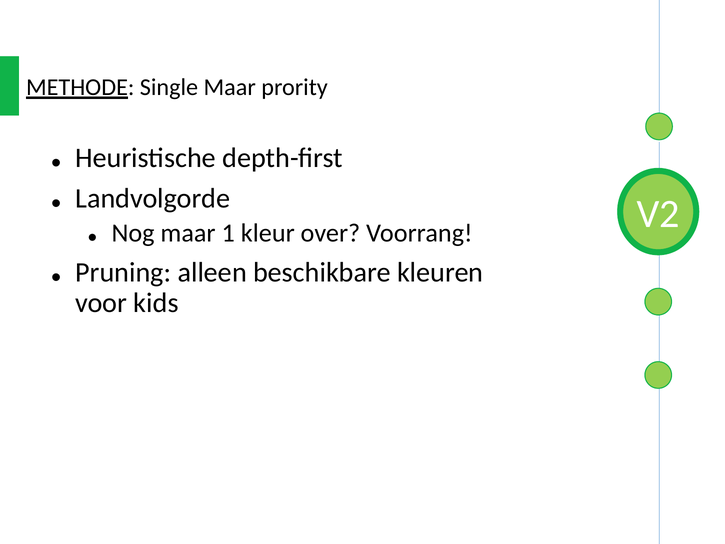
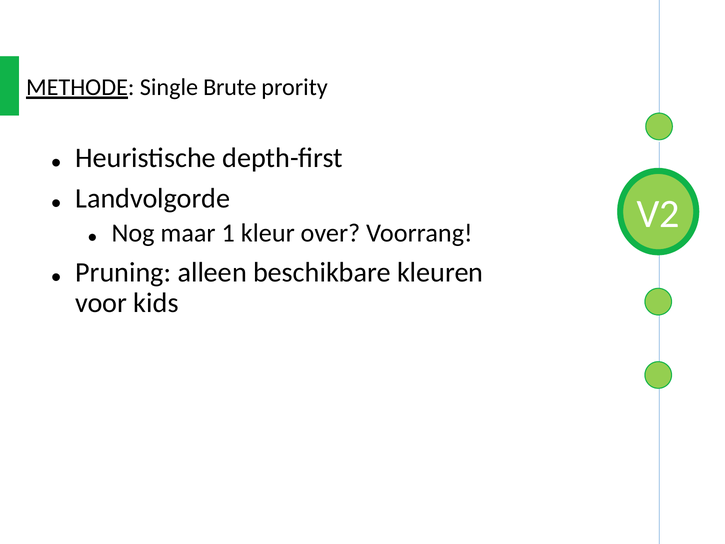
Single Maar: Maar -> Brute
